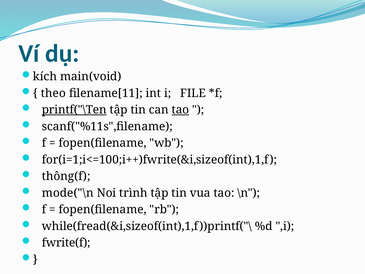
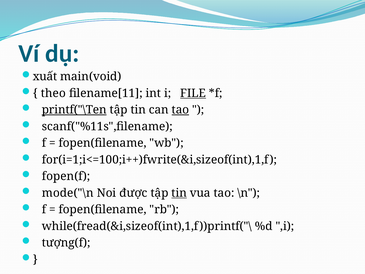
kích: kích -> xuất
FILE underline: none -> present
thông(f: thông(f -> fopen(f
trình: trình -> được
tin at (179, 193) underline: none -> present
fwrite(f: fwrite(f -> tượng(f
